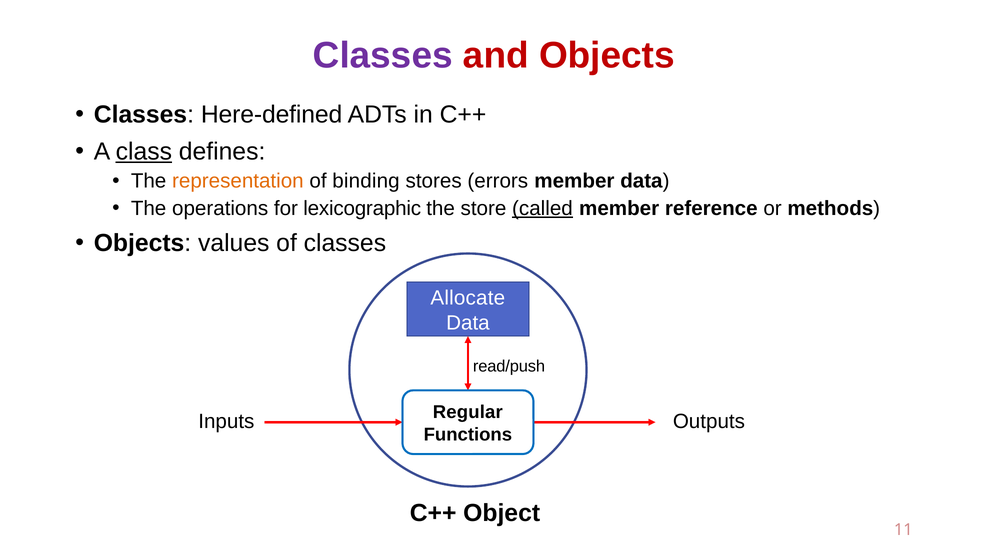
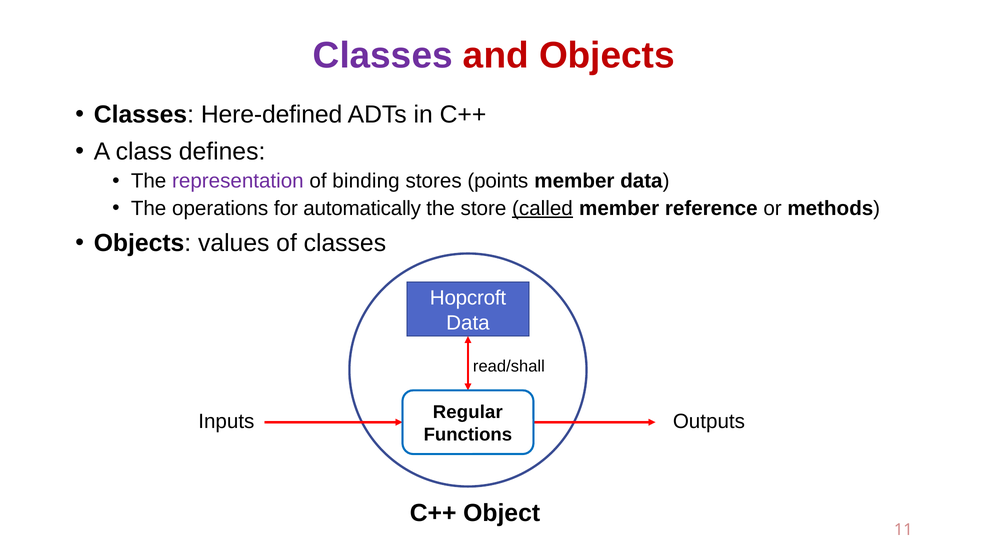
class underline: present -> none
representation colour: orange -> purple
errors: errors -> points
lexicographic: lexicographic -> automatically
Allocate: Allocate -> Hopcroft
read/push: read/push -> read/shall
